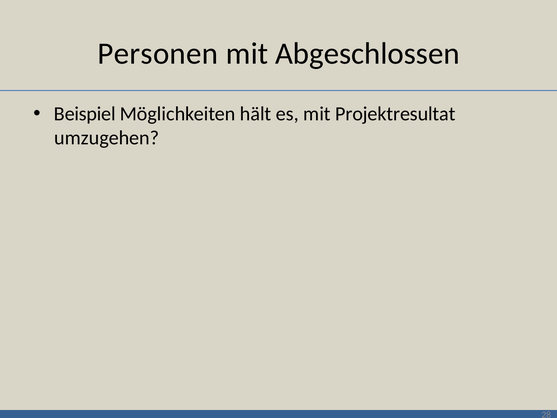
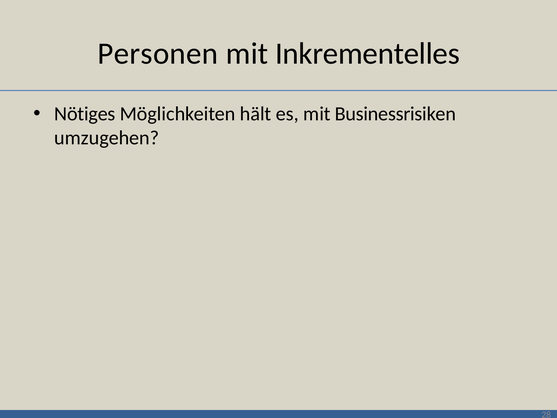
Abgeschlossen: Abgeschlossen -> Inkrementelles
Beispiel: Beispiel -> Nötiges
Projektresultat: Projektresultat -> Businessrisiken
